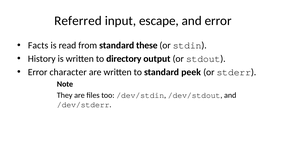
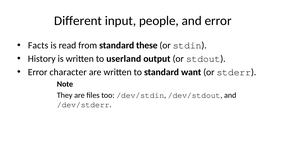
Referred: Referred -> Different
escape: escape -> people
directory: directory -> userland
peek: peek -> want
